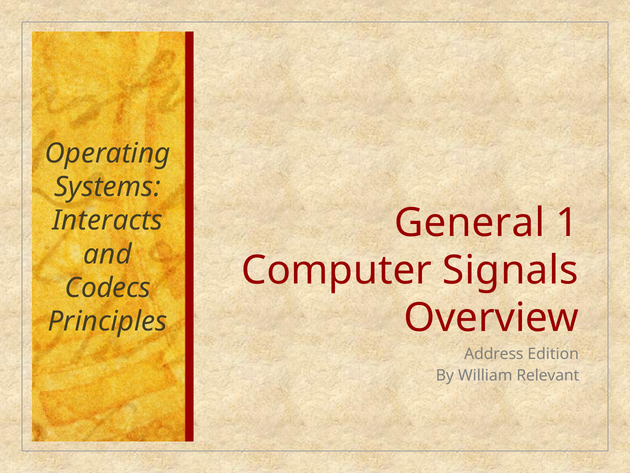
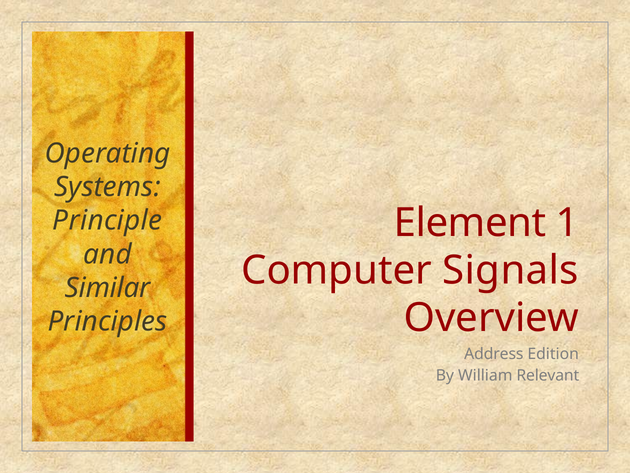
General: General -> Element
Interacts: Interacts -> Principle
Codecs: Codecs -> Similar
